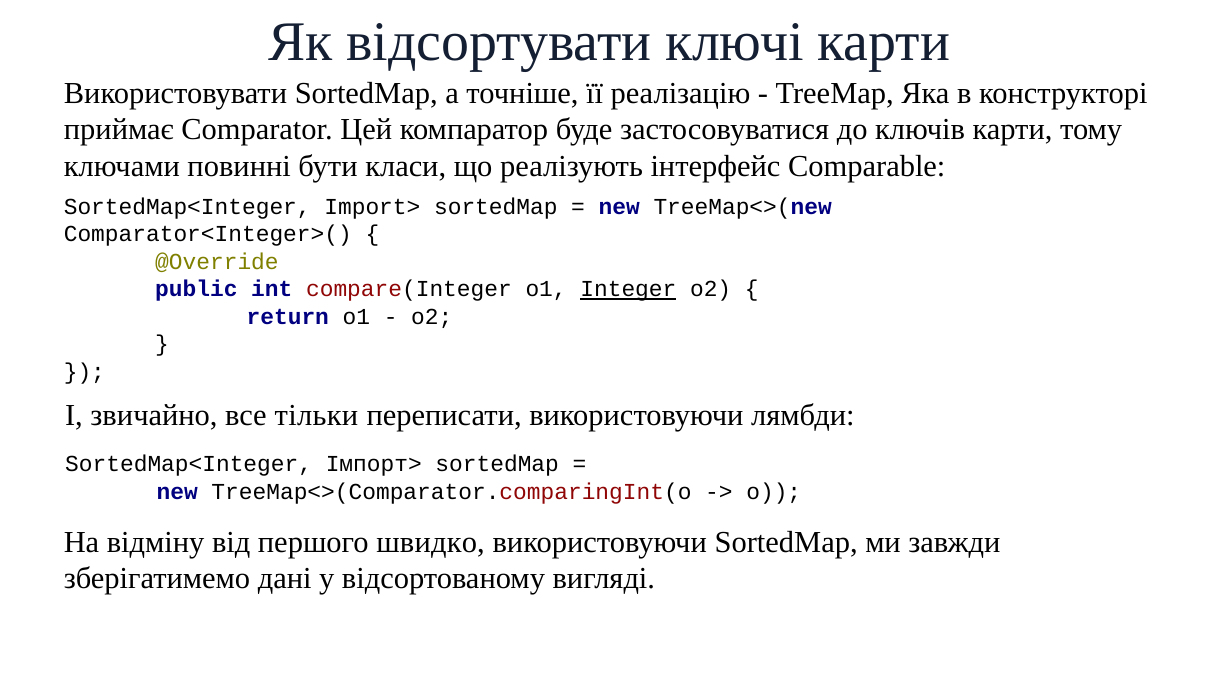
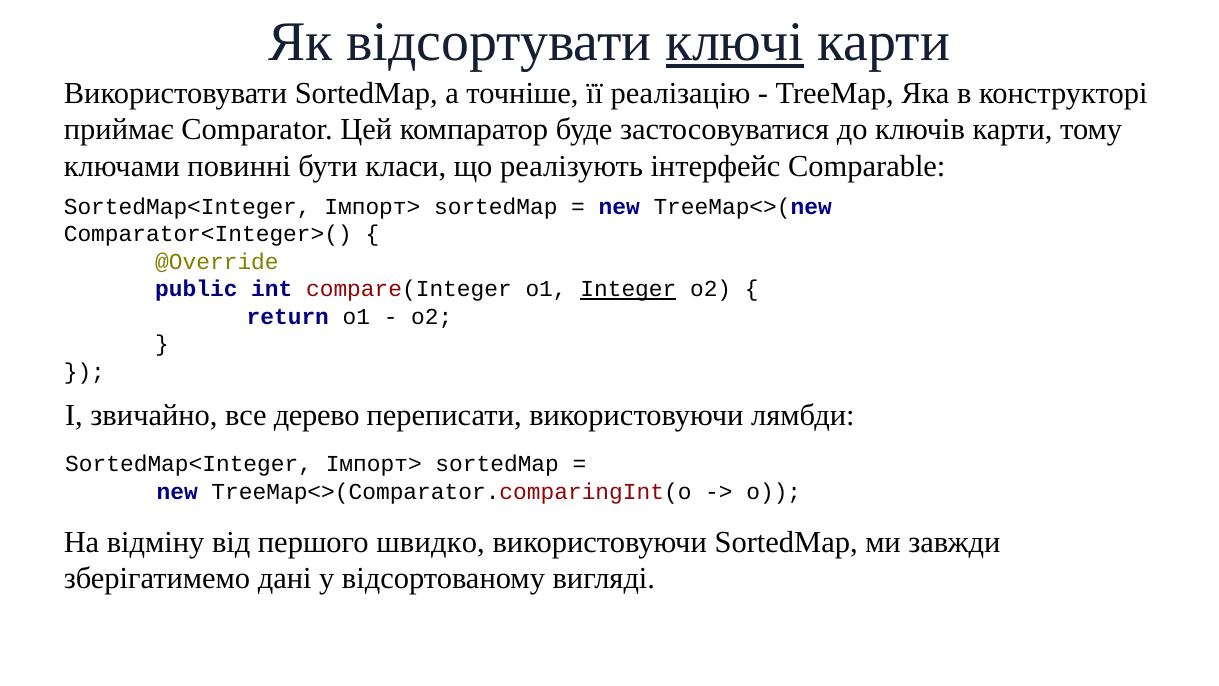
ключі underline: none -> present
Import> at (372, 207): Import> -> Імпорт>
тільки: тільки -> дерево
